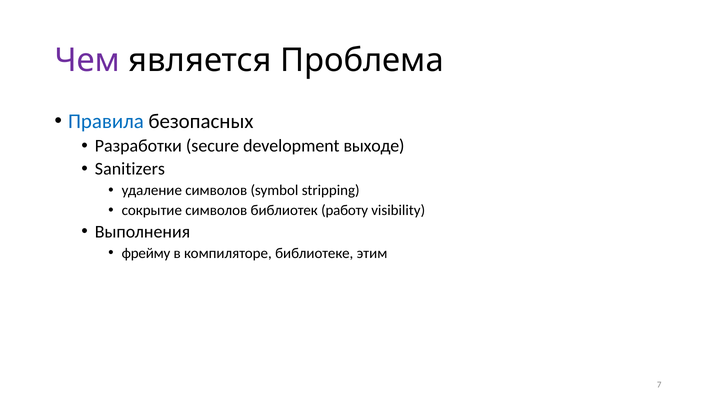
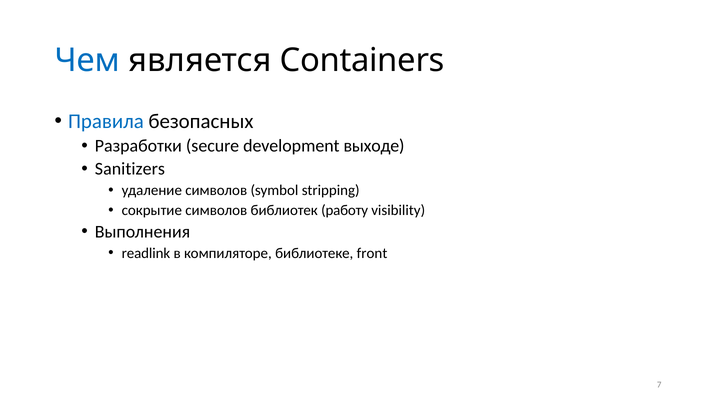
Чем colour: purple -> blue
Проблема: Проблема -> Containers
фрейму: фрейму -> readlink
этим: этим -> front
